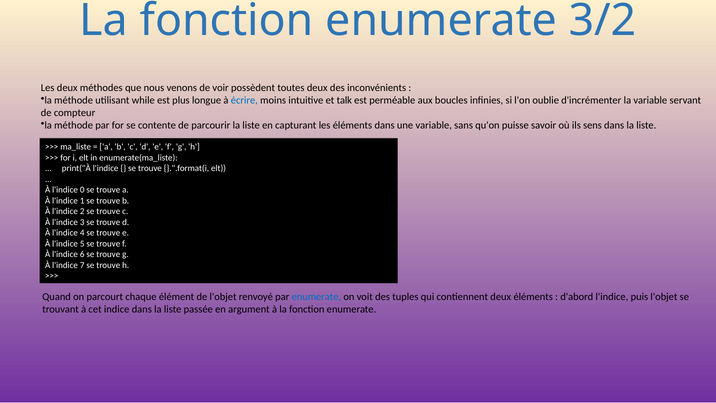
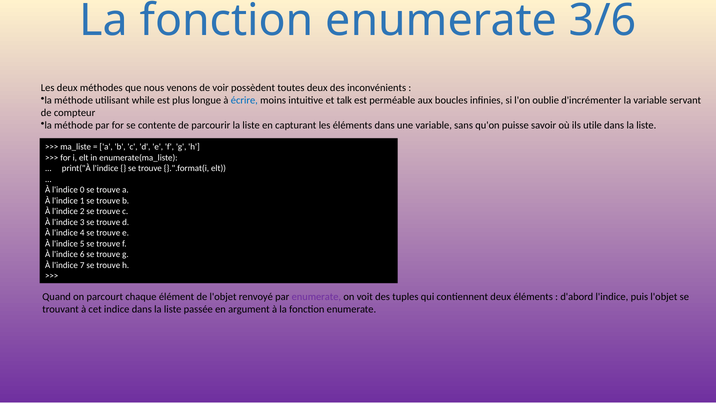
3/2: 3/2 -> 3/6
sens: sens -> utile
enumerate at (316, 297) colour: blue -> purple
